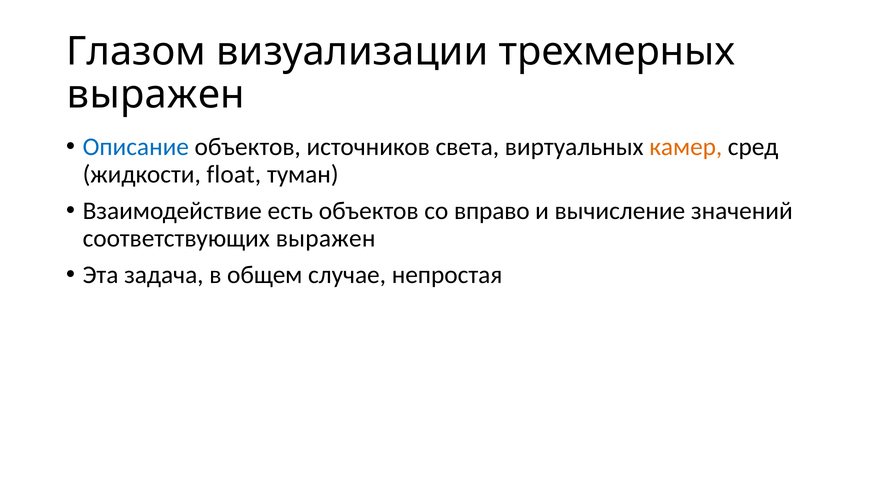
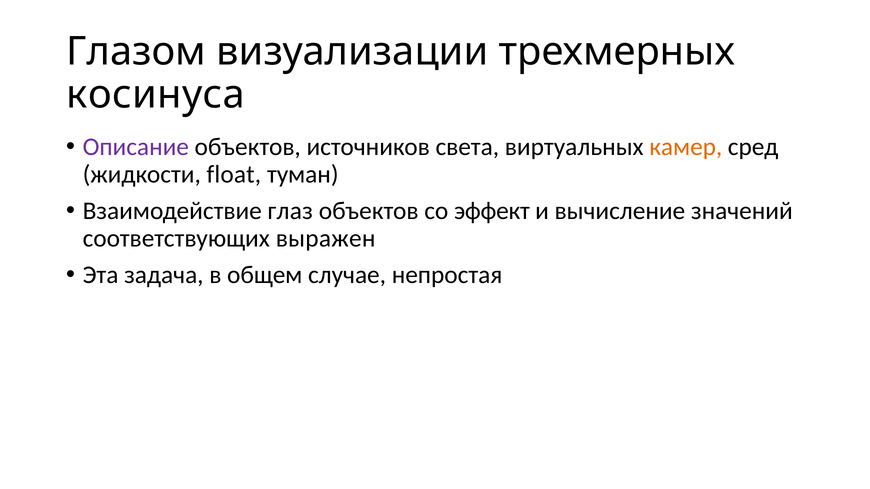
выражен at (156, 95): выражен -> косинуса
Описание colour: blue -> purple
есть: есть -> глаз
вправо: вправо -> эффект
